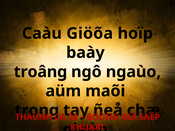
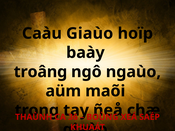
Caàu Giöõa: Giöõa -> Giaùo
